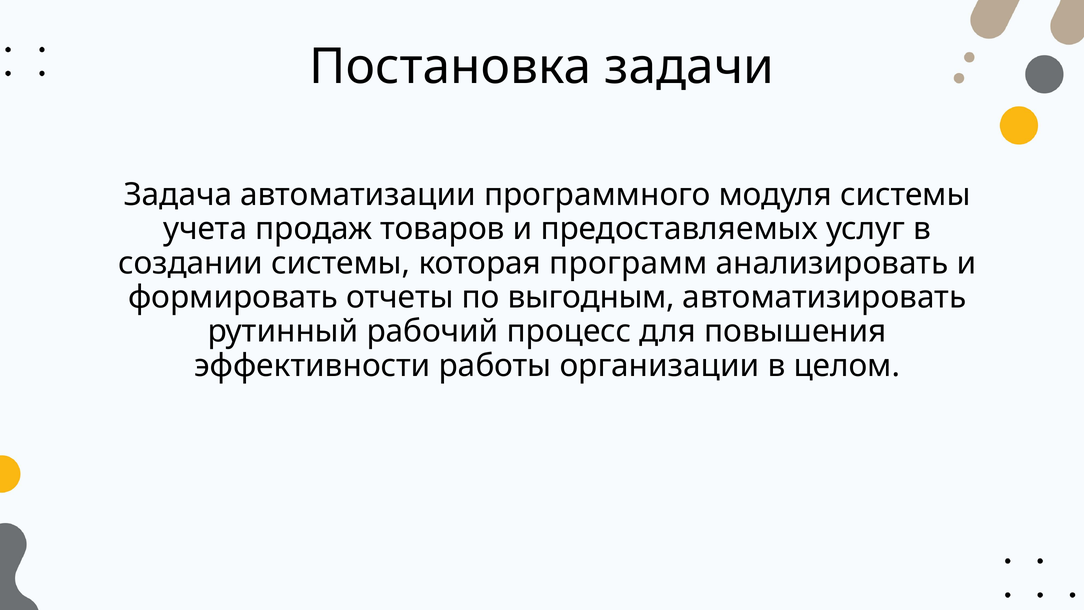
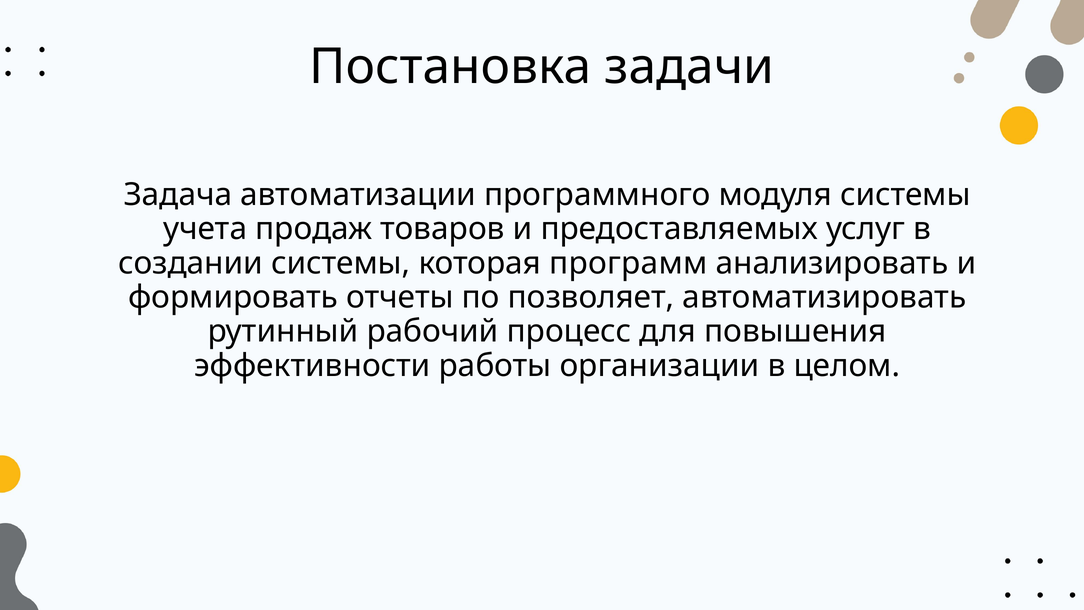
выгодным: выгодным -> позволяет
